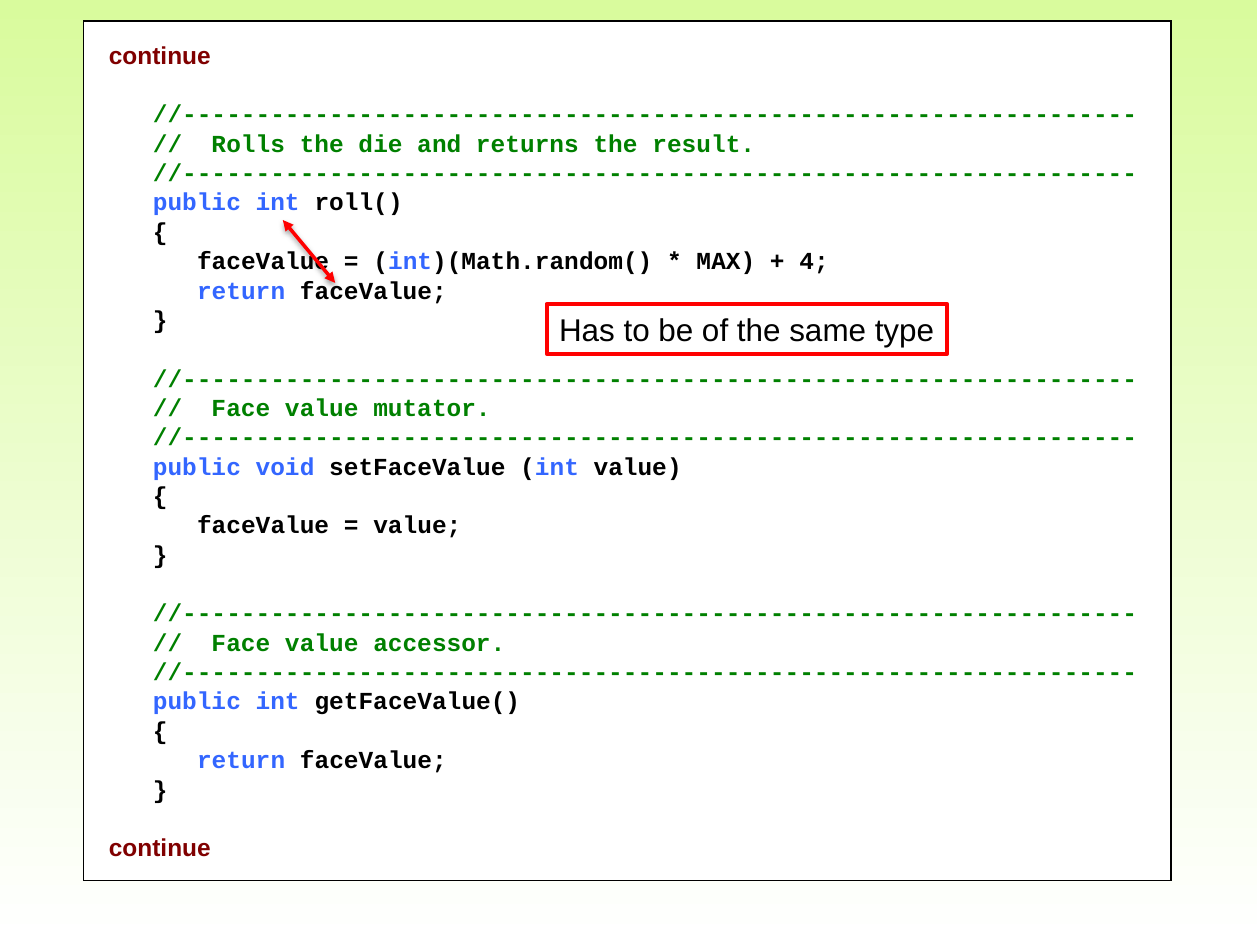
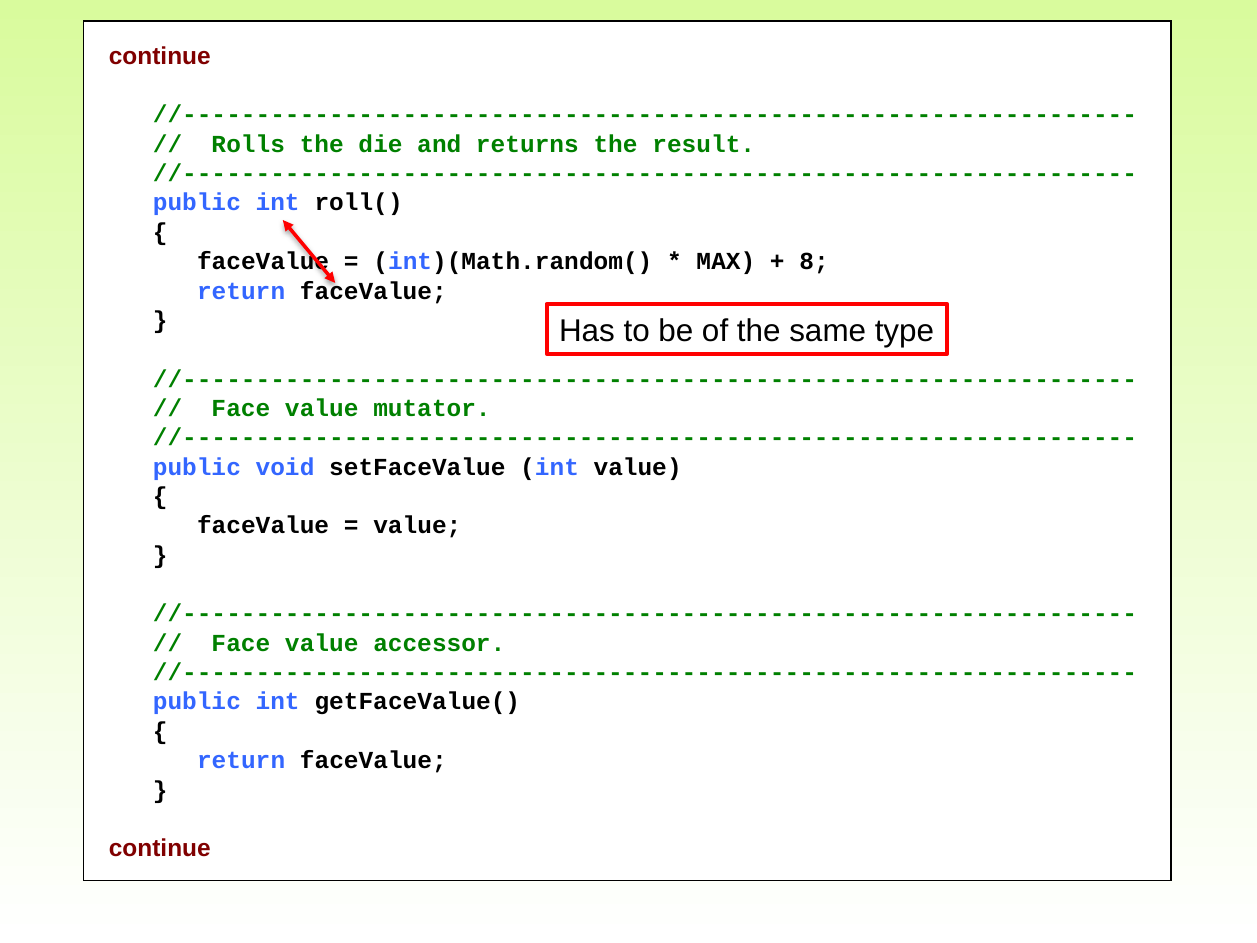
4: 4 -> 8
